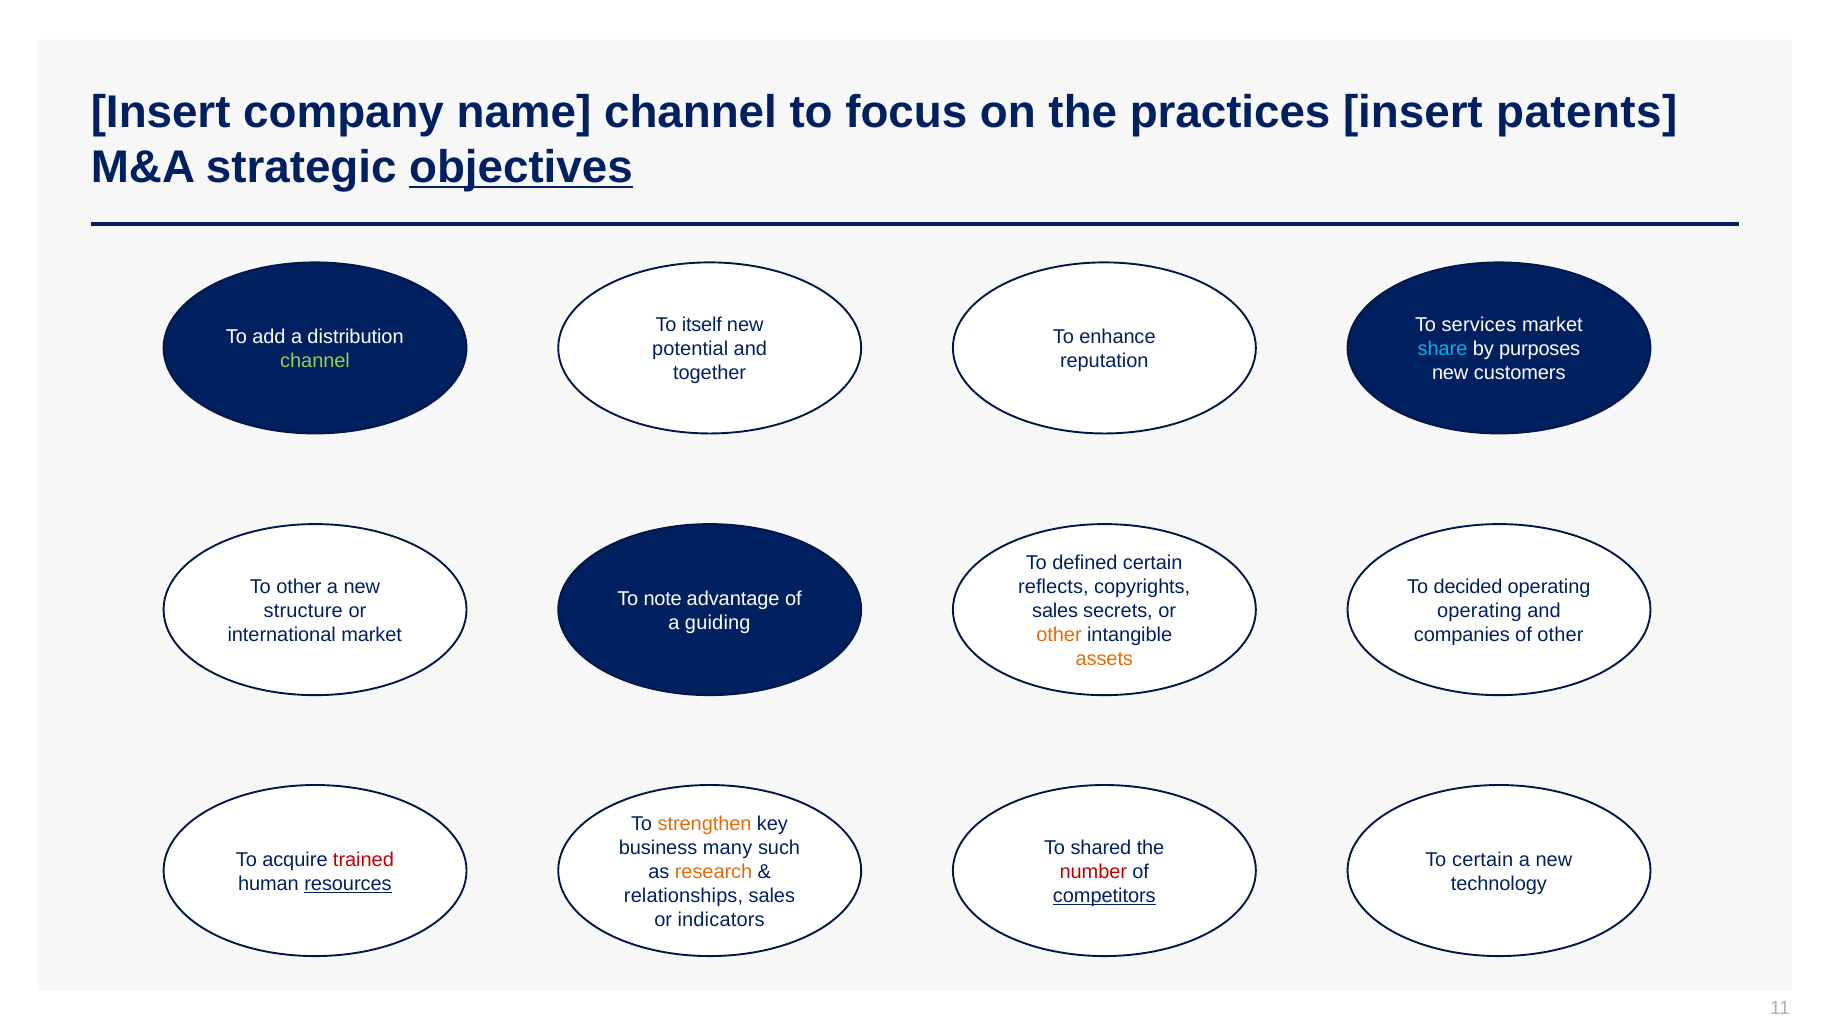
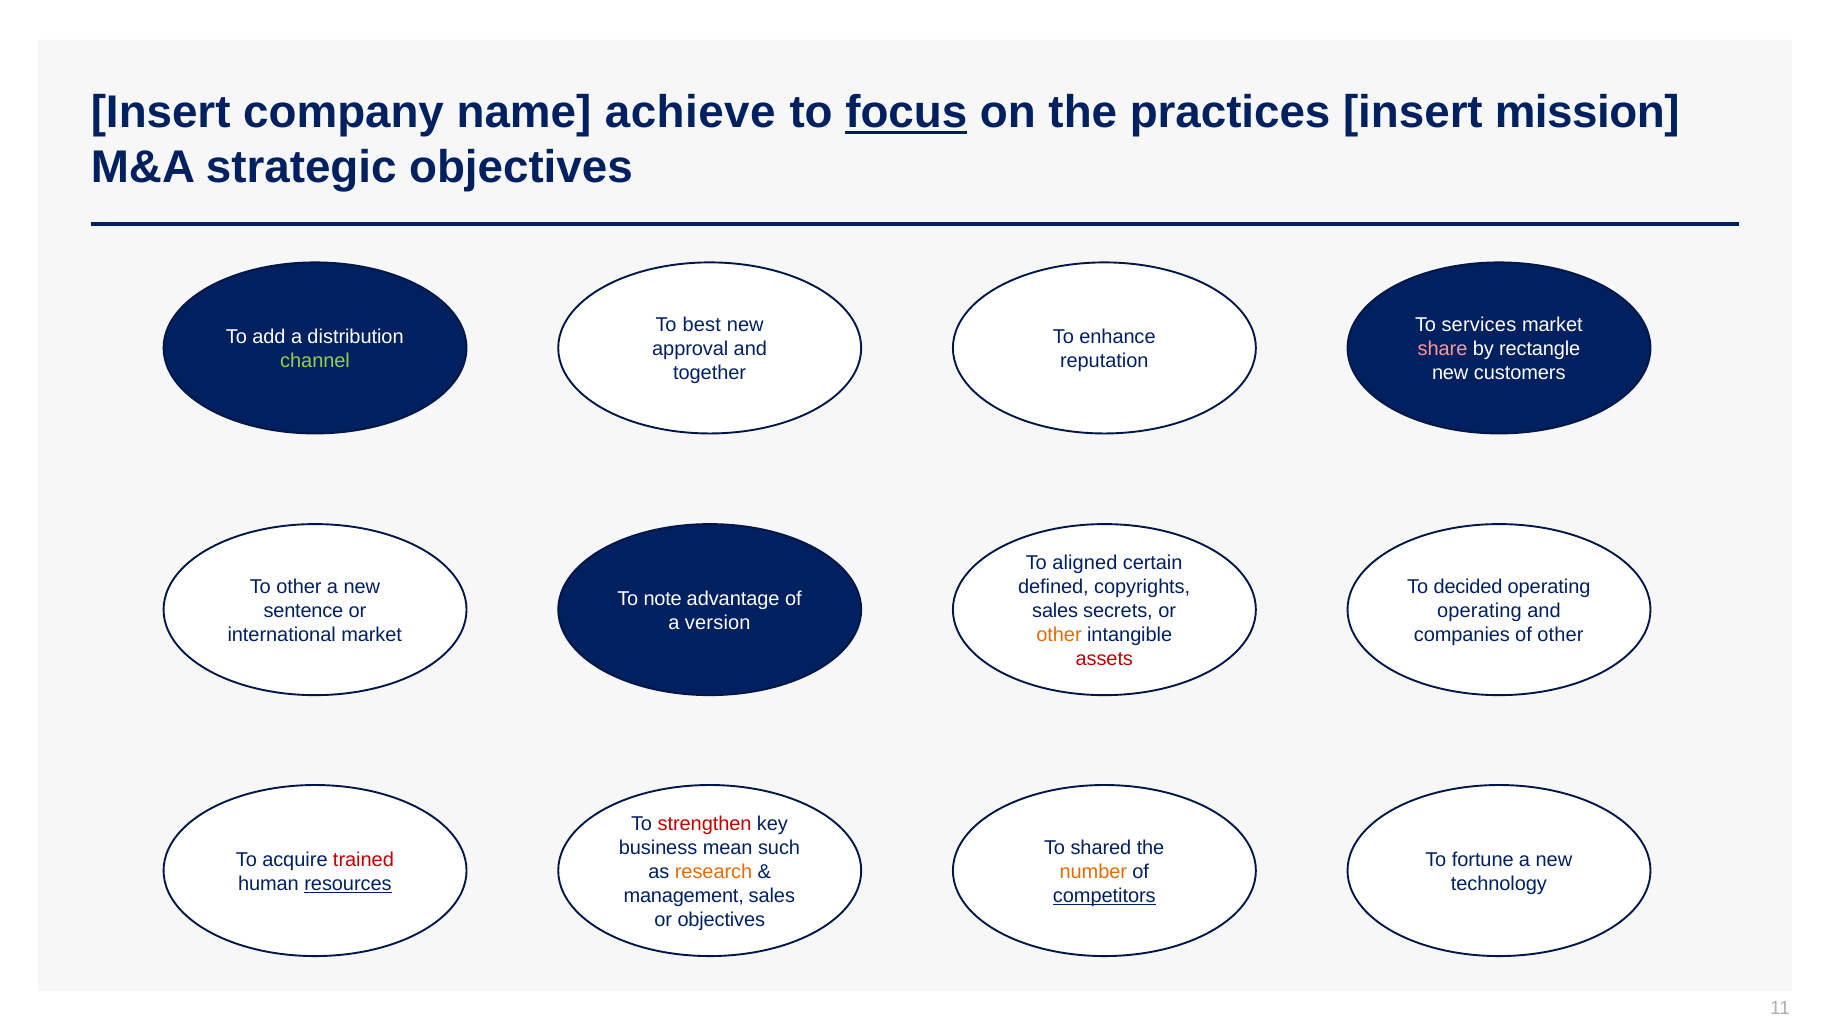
name channel: channel -> achieve
focus underline: none -> present
patents: patents -> mission
objectives at (521, 167) underline: present -> none
itself: itself -> best
potential: potential -> approval
share colour: light blue -> pink
purposes: purposes -> rectangle
defined: defined -> aligned
reflects: reflects -> defined
structure: structure -> sentence
guiding: guiding -> version
assets colour: orange -> red
strengthen colour: orange -> red
many: many -> mean
To certain: certain -> fortune
number colour: red -> orange
relationships: relationships -> management
or indicators: indicators -> objectives
